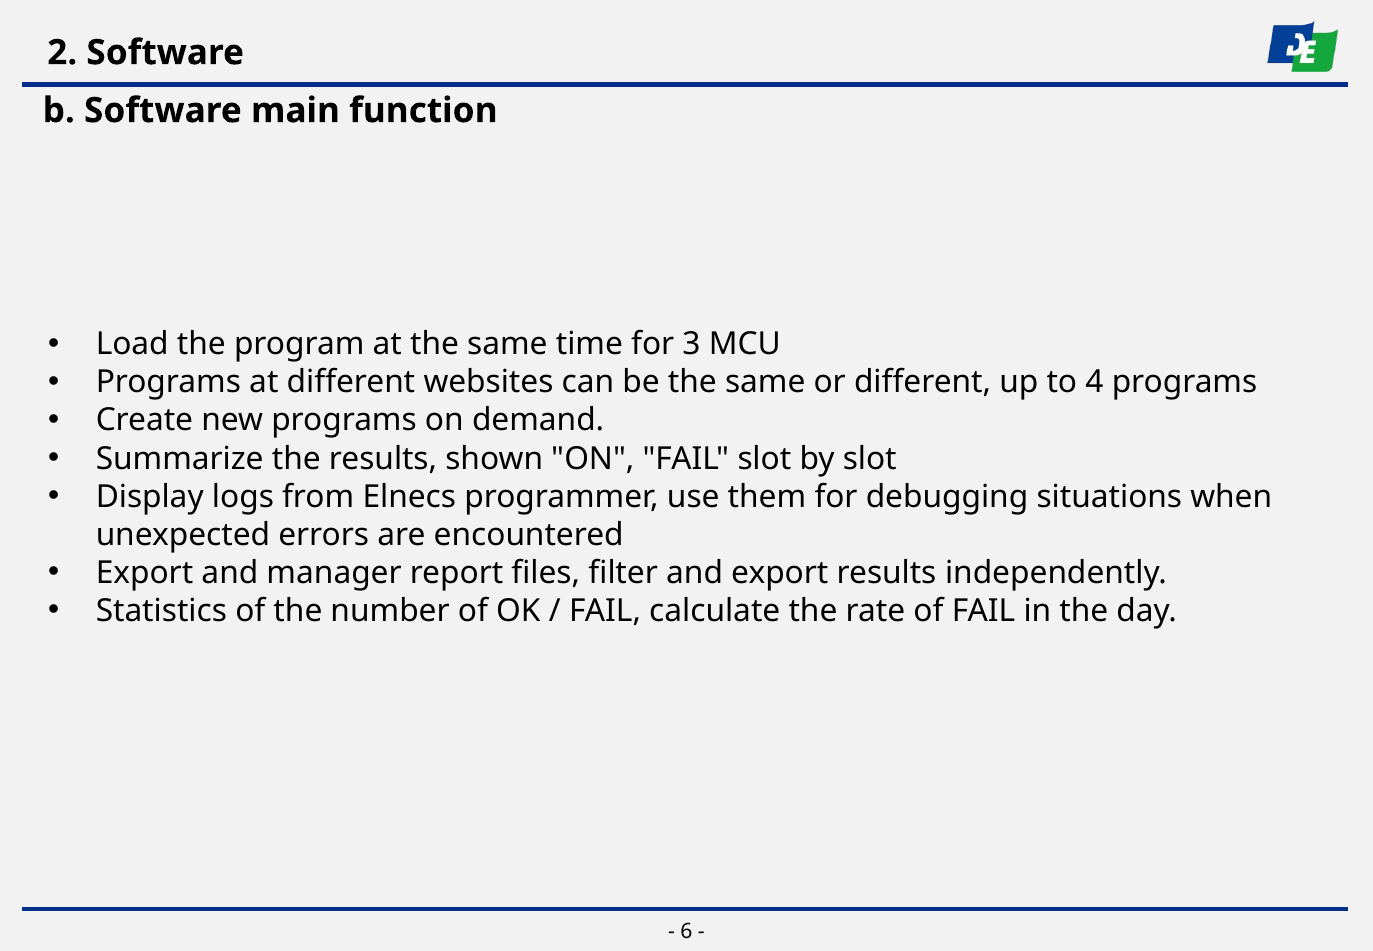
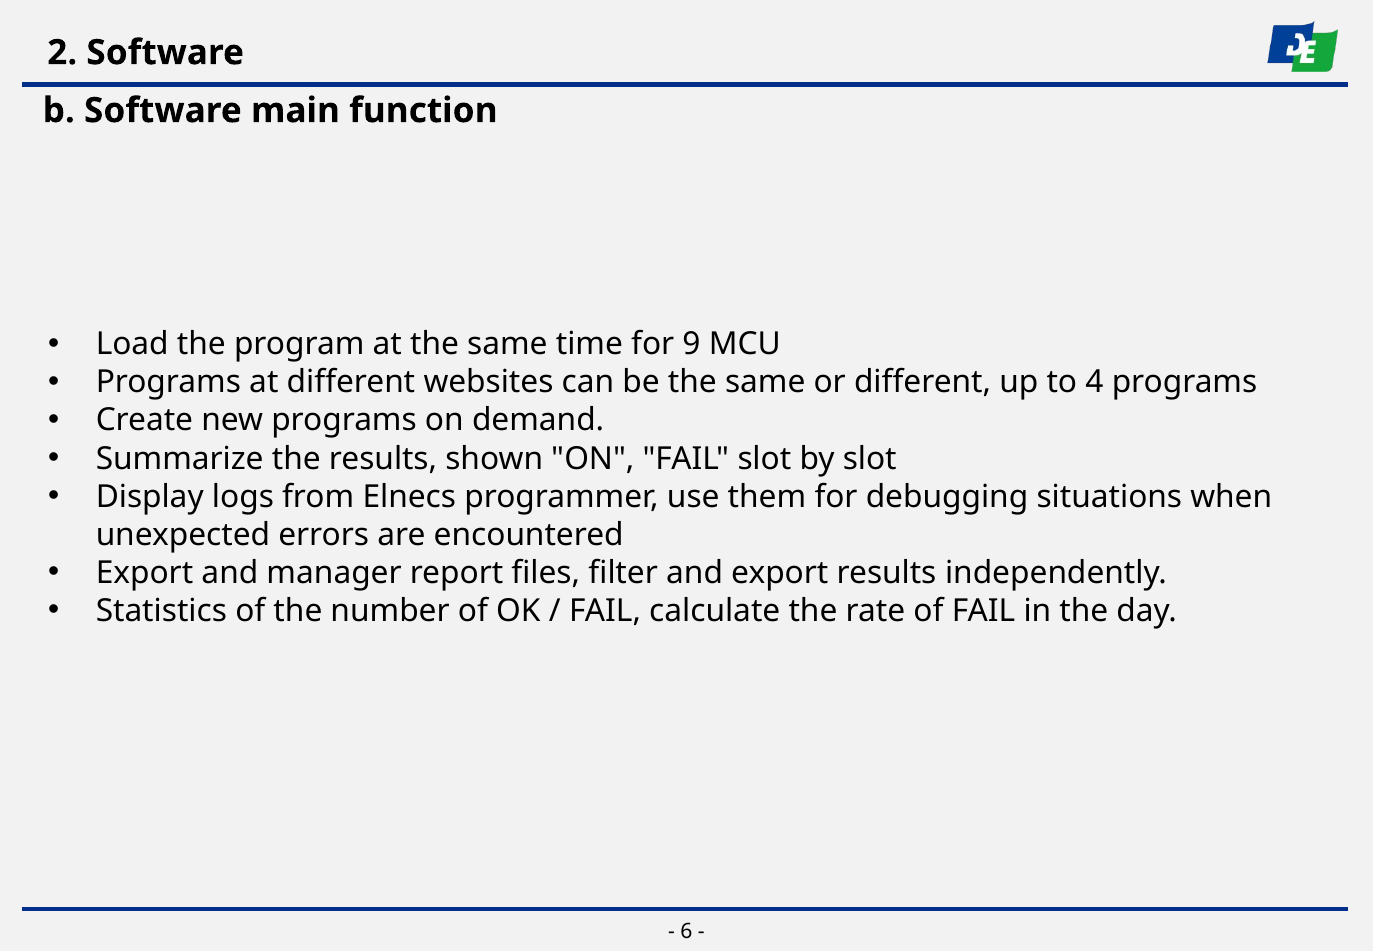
3: 3 -> 9
